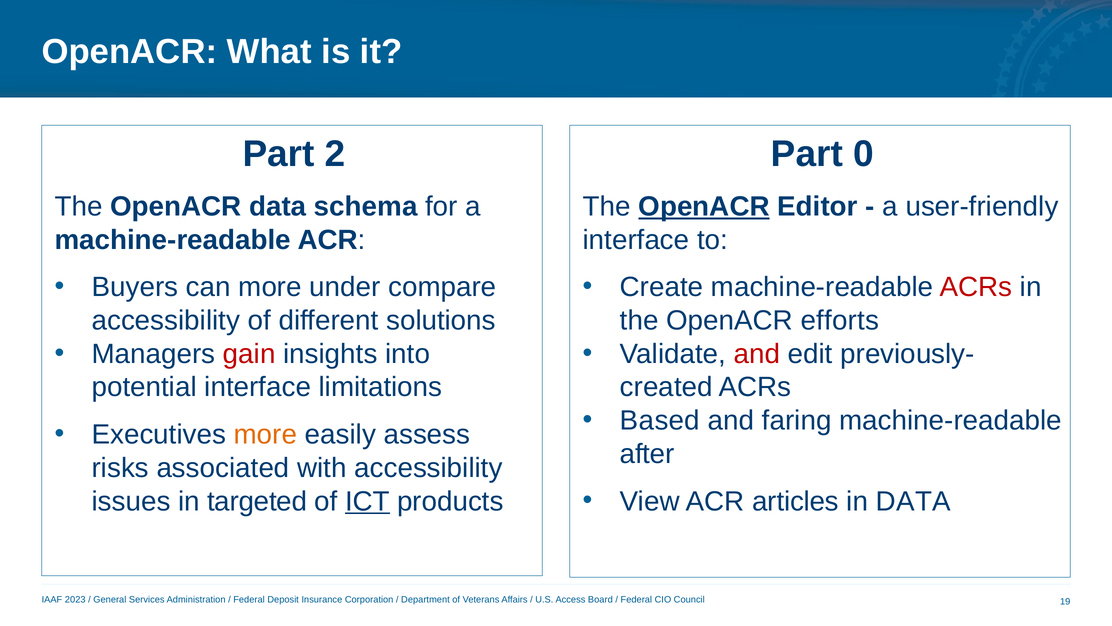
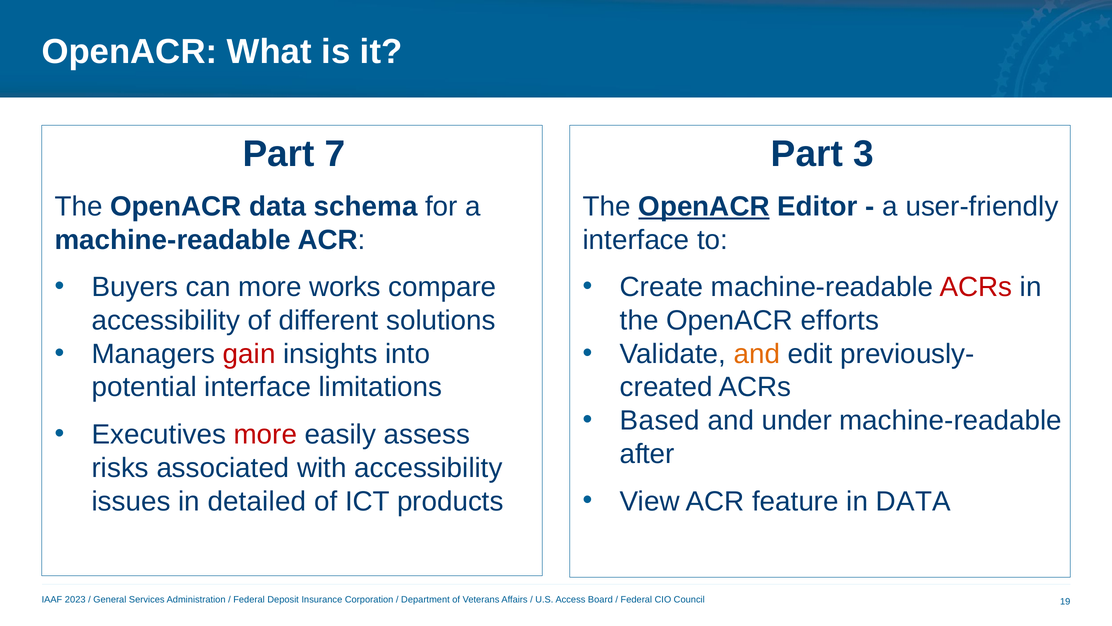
2: 2 -> 7
0: 0 -> 3
under: under -> works
and at (757, 354) colour: red -> orange
faring: faring -> under
more at (265, 434) colour: orange -> red
articles: articles -> feature
targeted: targeted -> detailed
ICT underline: present -> none
